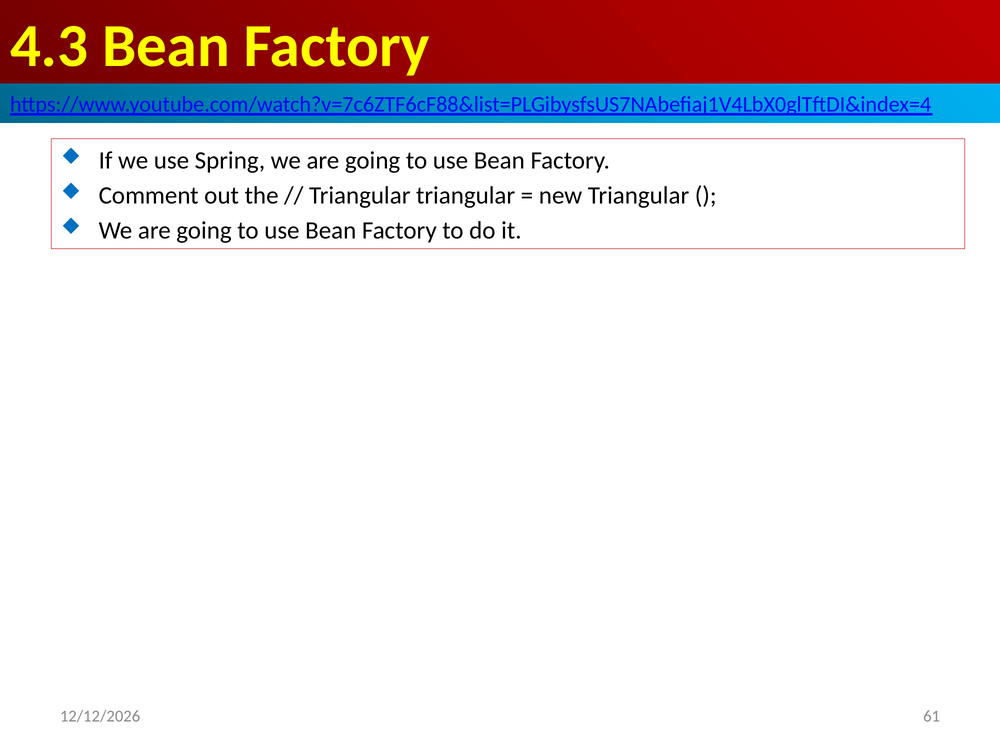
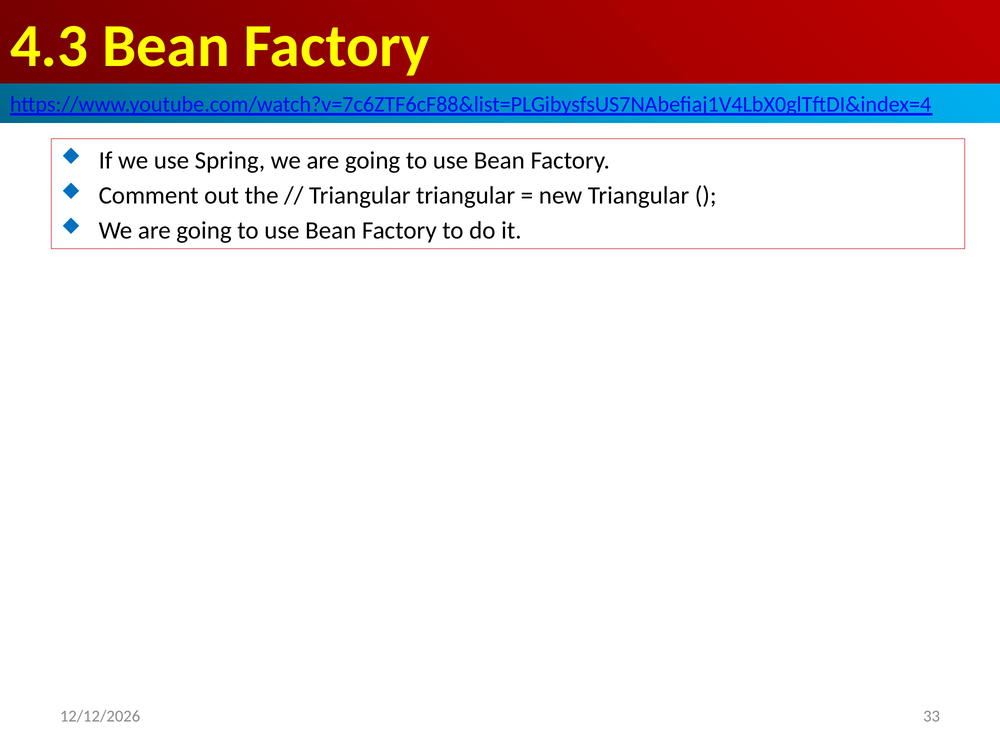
61: 61 -> 33
